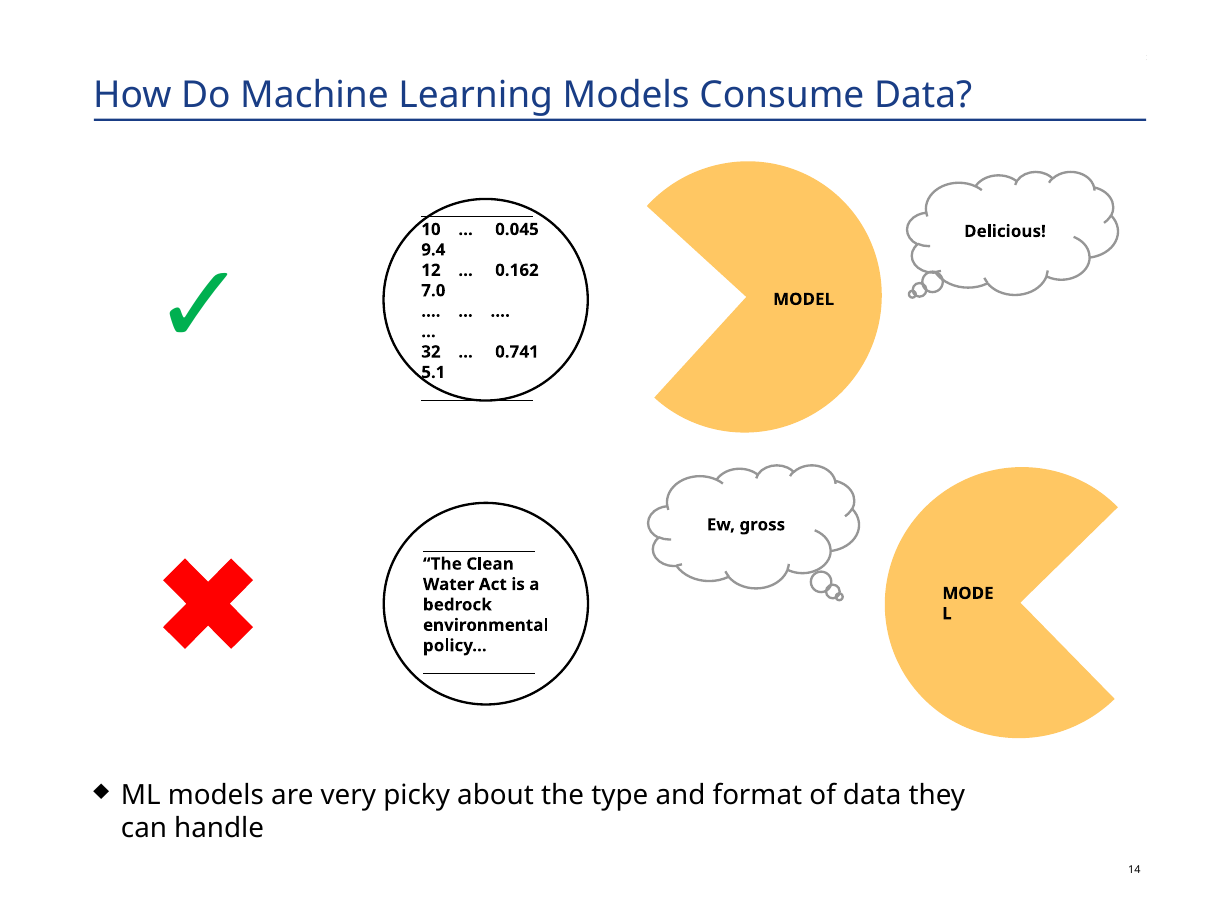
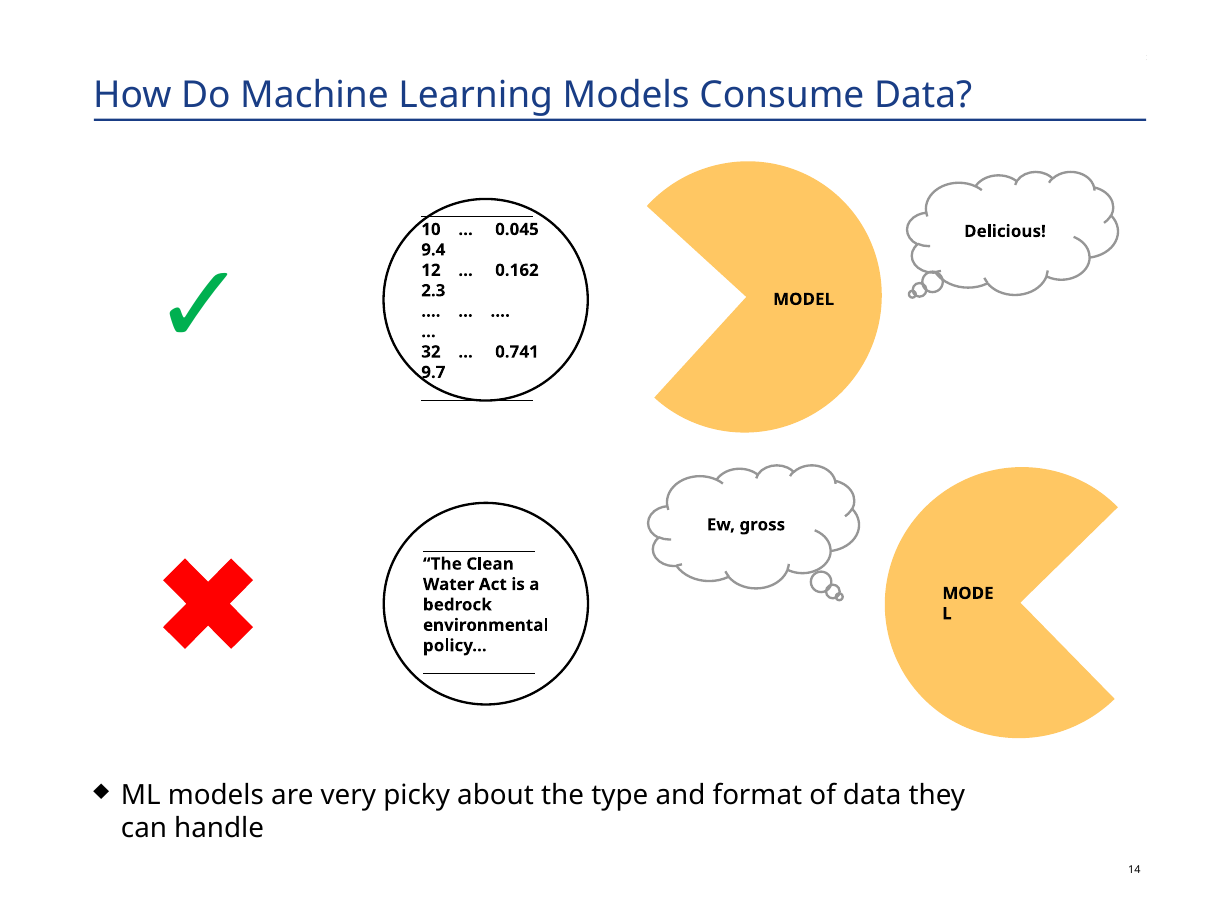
7.0: 7.0 -> 2.3
5.1: 5.1 -> 9.7
